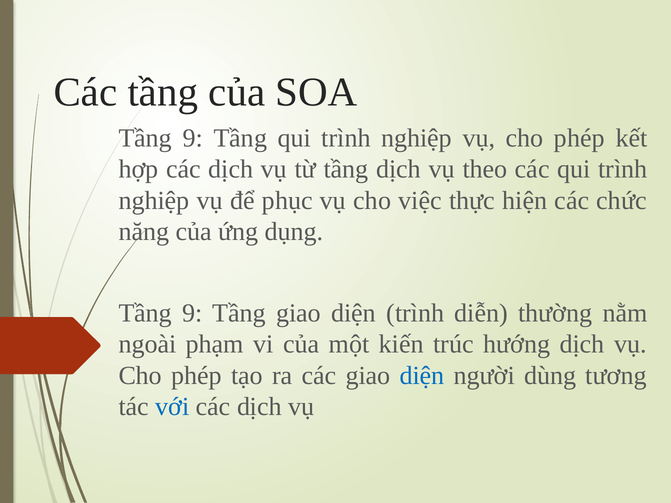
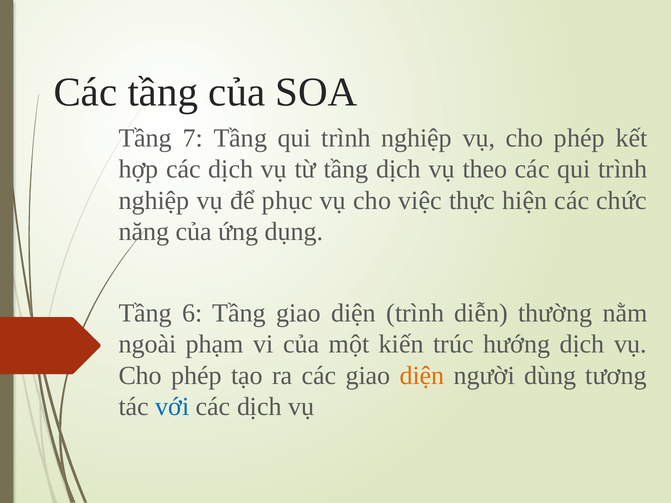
9 at (193, 138): 9 -> 7
9 at (192, 313): 9 -> 6
diện at (422, 376) colour: blue -> orange
